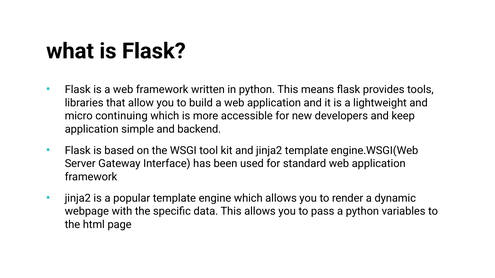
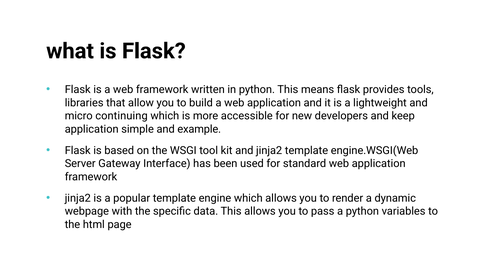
backend: backend -> example
